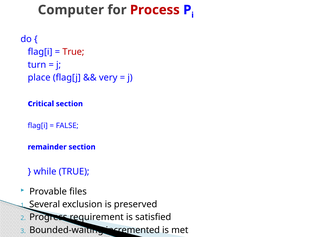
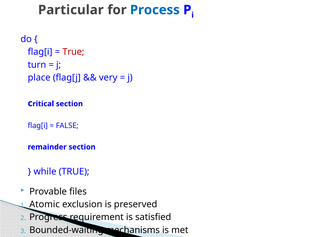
Computer: Computer -> Particular
Process colour: red -> blue
Several: Several -> Atomic
incremented: incremented -> mechanisms
